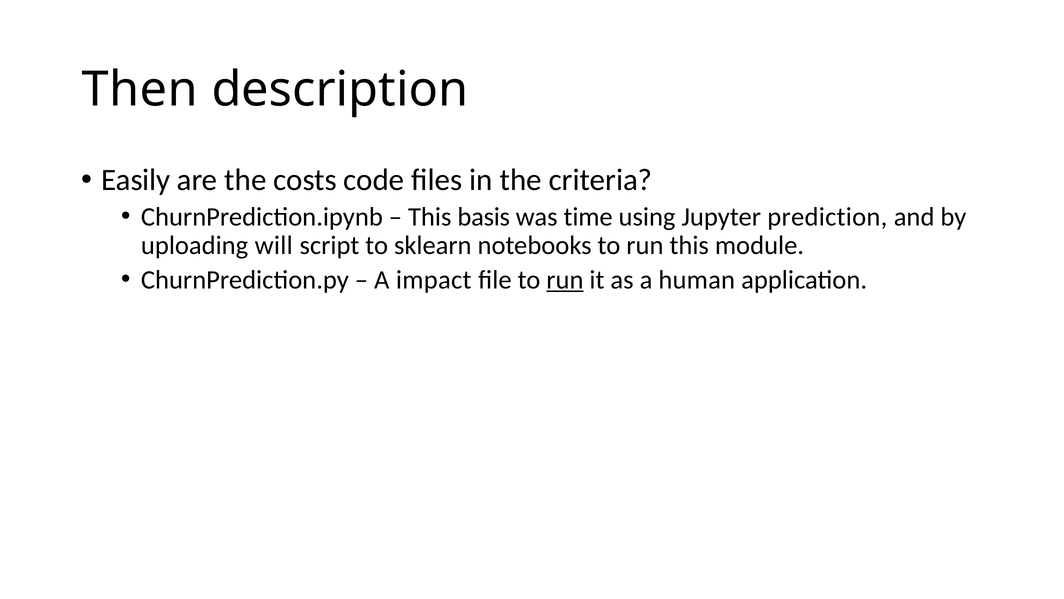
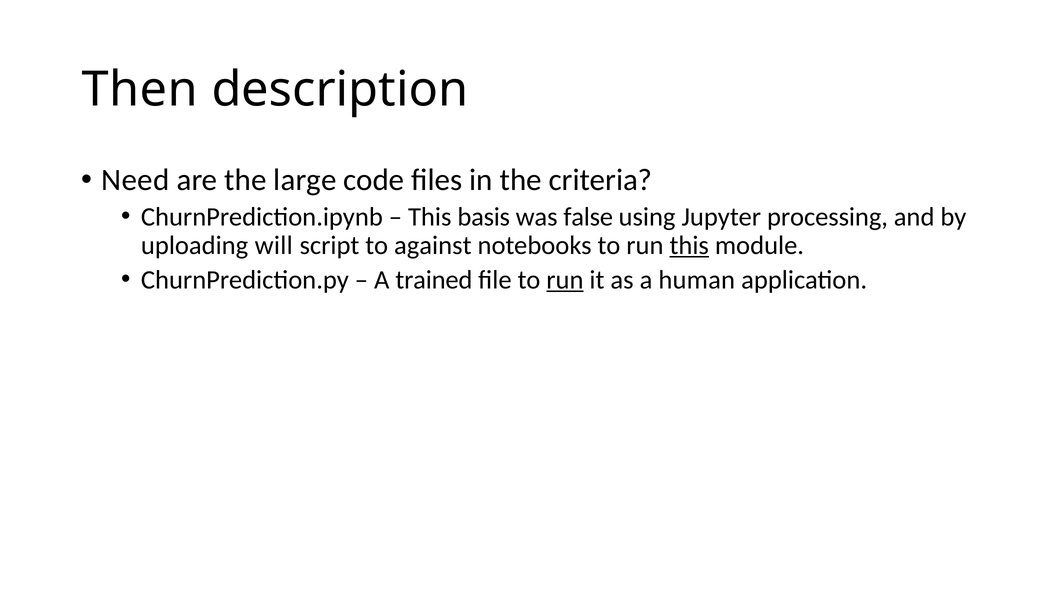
Easily: Easily -> Need
costs: costs -> large
time: time -> false
prediction: prediction -> processing
sklearn: sklearn -> against
this at (689, 245) underline: none -> present
impact: impact -> trained
